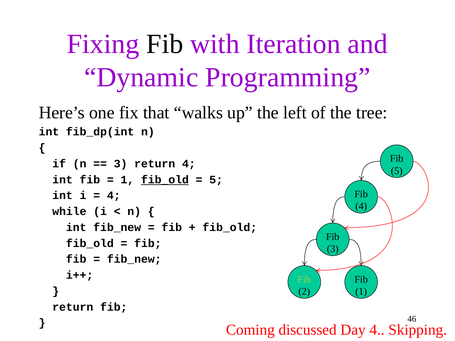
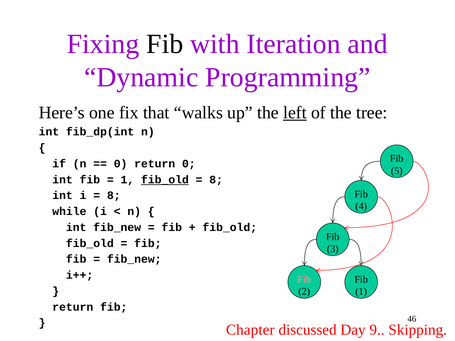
left underline: none -> present
3 at (121, 164): 3 -> 0
return 4: 4 -> 0
5 at (216, 180): 5 -> 8
4 at (114, 196): 4 -> 8
Fib at (304, 280) colour: light green -> pink
Coming: Coming -> Chapter
Day 4: 4 -> 9
